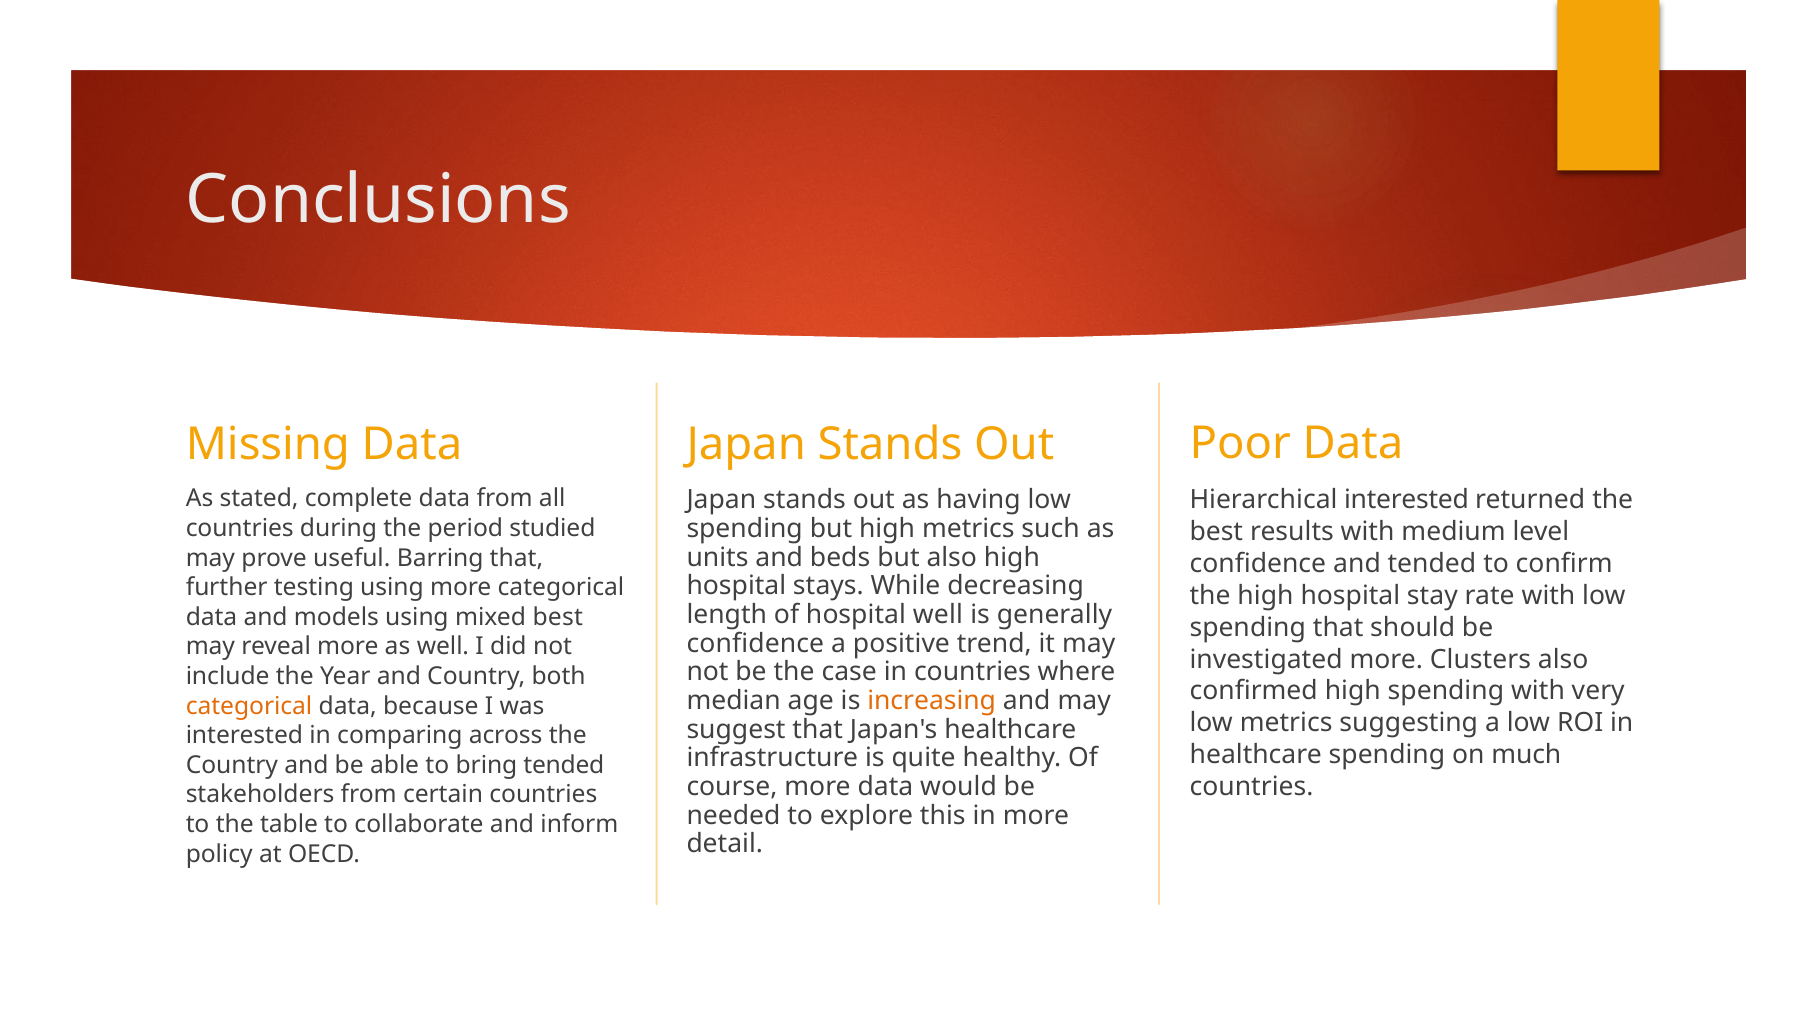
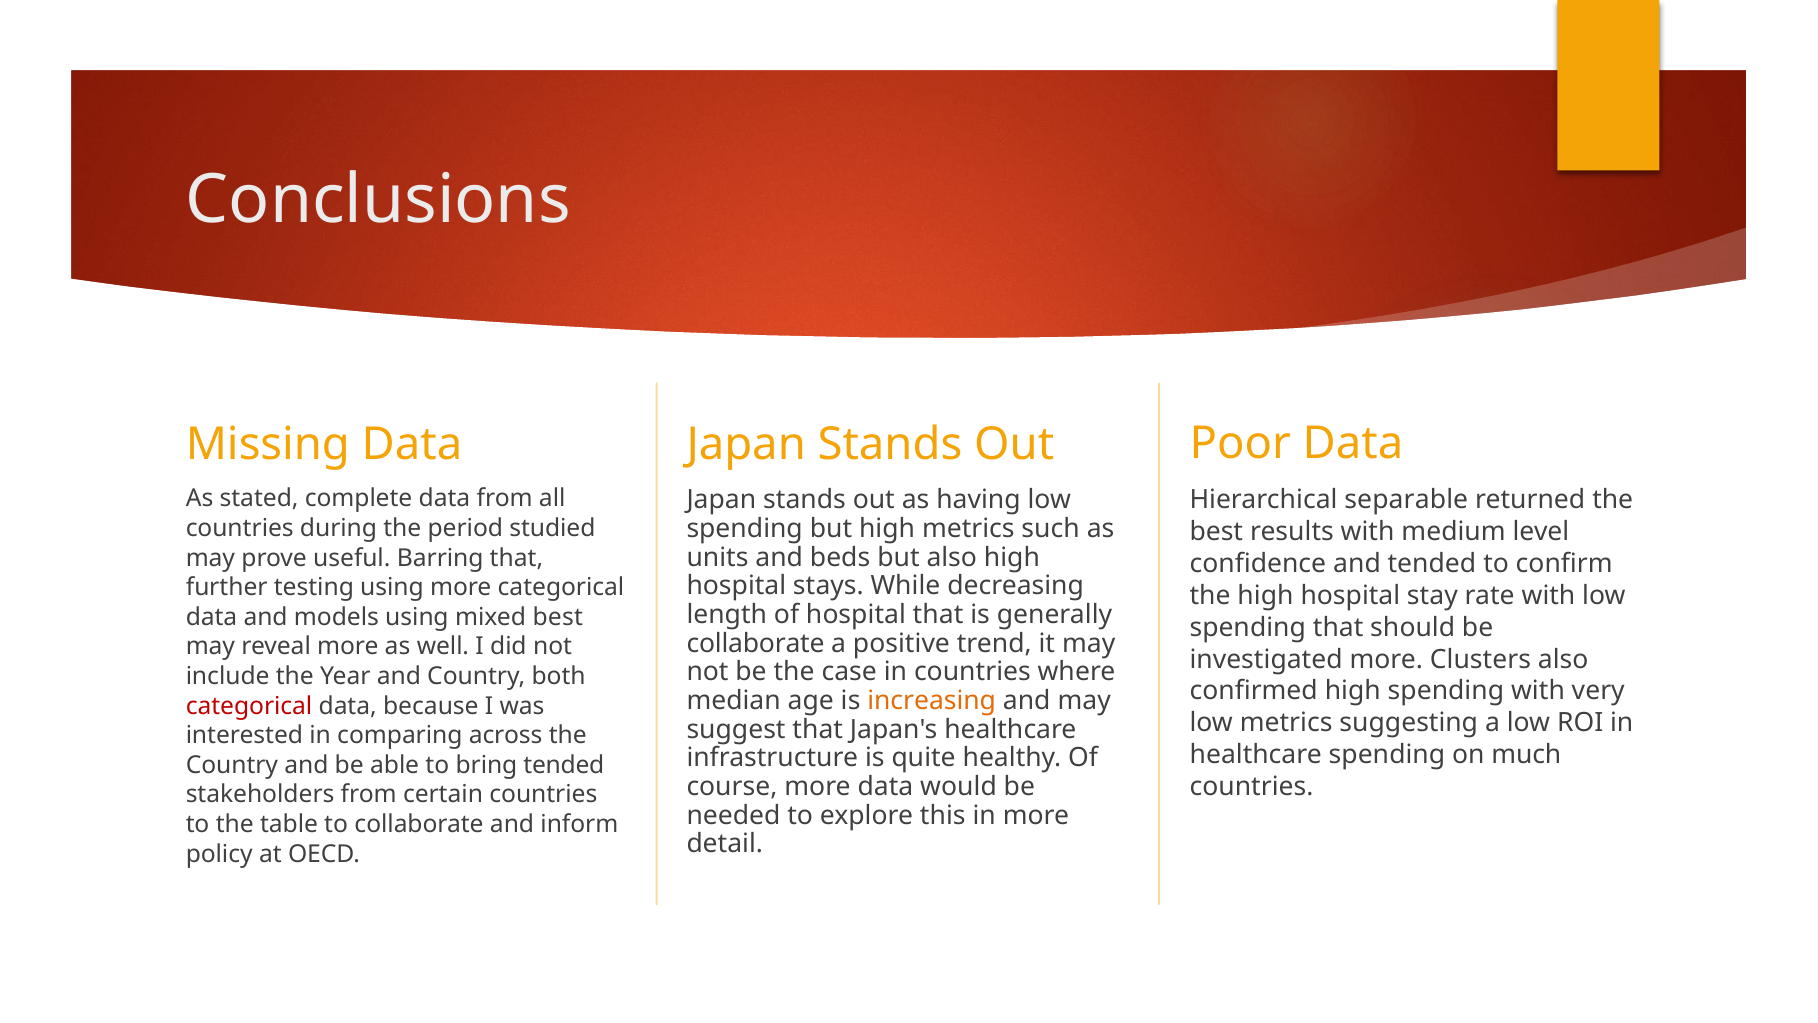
Hierarchical interested: interested -> separable
hospital well: well -> that
confidence at (755, 643): confidence -> collaborate
categorical at (249, 706) colour: orange -> red
